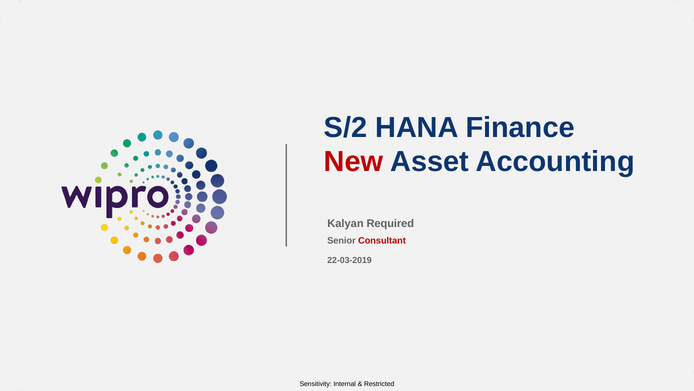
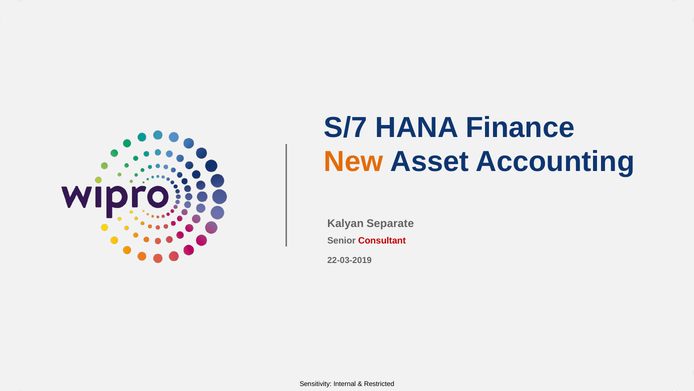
S/2: S/2 -> S/7
New colour: red -> orange
Required: Required -> Separate
